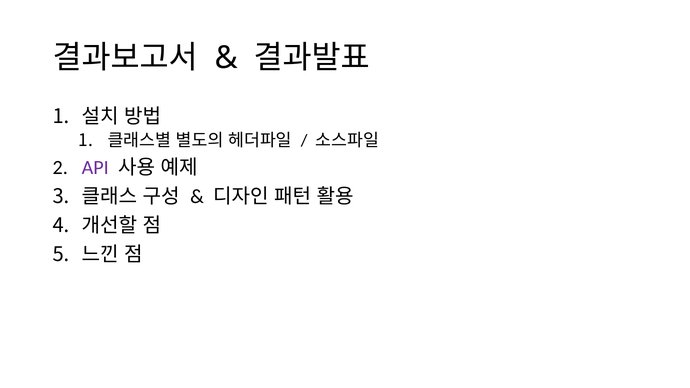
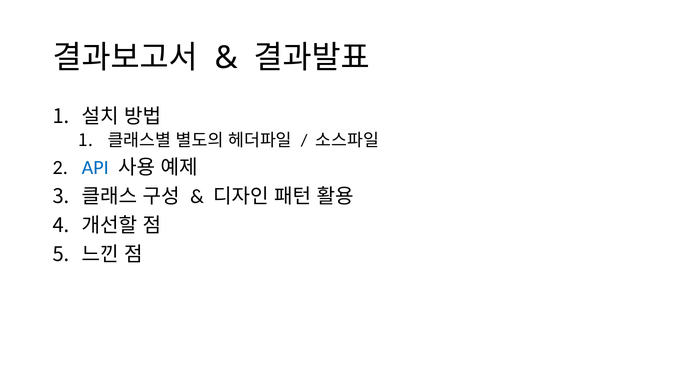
API colour: purple -> blue
